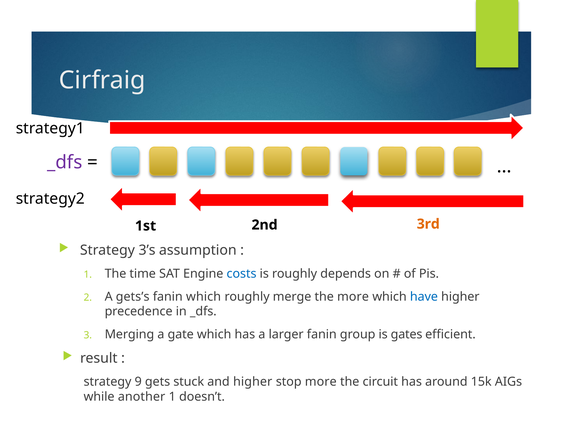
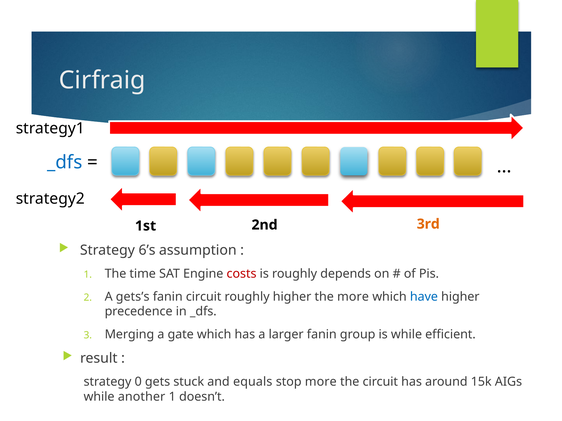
_dfs at (65, 162) colour: purple -> blue
3’s: 3’s -> 6’s
costs colour: blue -> red
fanin which: which -> circuit
roughly merge: merge -> higher
is gates: gates -> while
9: 9 -> 0
and higher: higher -> equals
